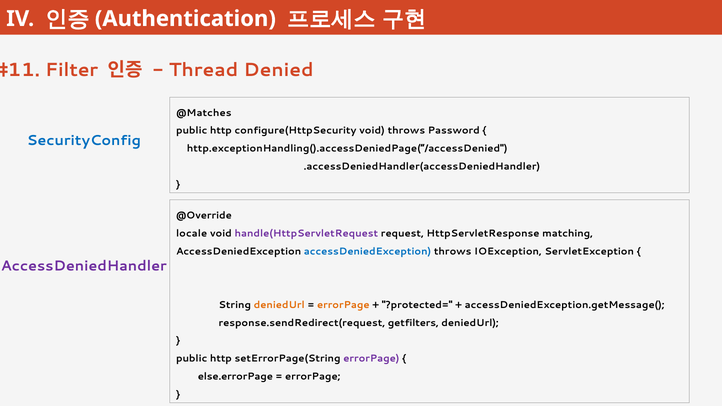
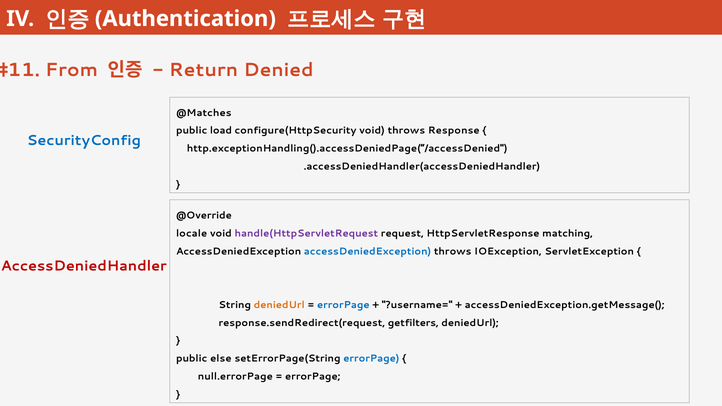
Filter: Filter -> From
Thread: Thread -> Return
http at (221, 131): http -> load
Password: Password -> Response
AccessDeniedHandler colour: purple -> red
errorPage at (343, 305) colour: orange -> blue
?protected=: ?protected= -> ?username=
http at (221, 359): http -> else
errorPage at (371, 359) colour: purple -> blue
else.errorPage: else.errorPage -> null.errorPage
